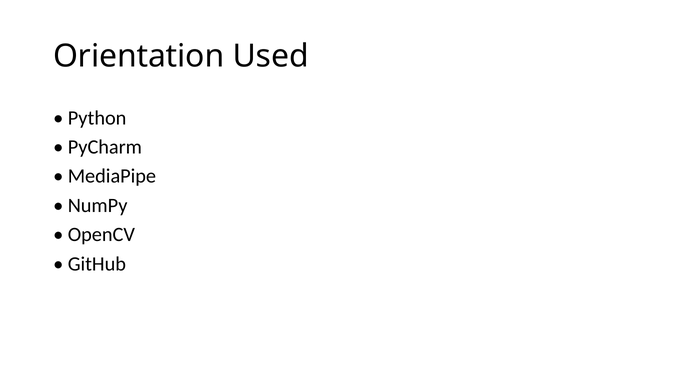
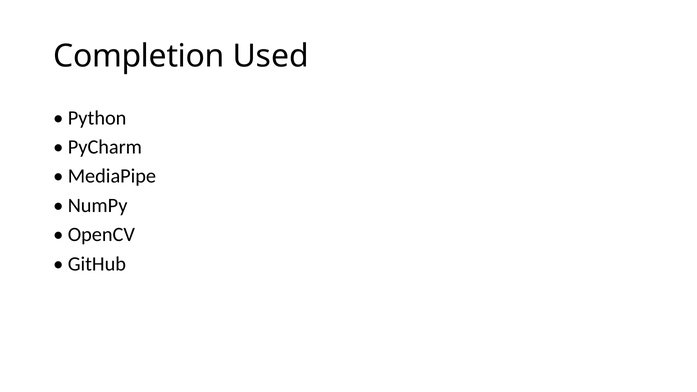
Orientation: Orientation -> Completion
